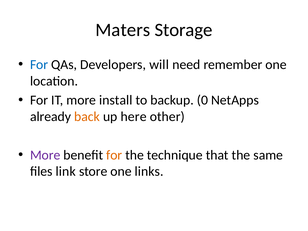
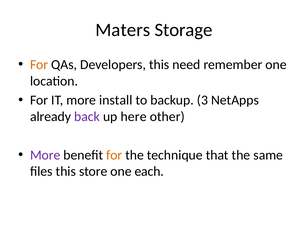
For at (39, 65) colour: blue -> orange
Developers will: will -> this
0: 0 -> 3
back colour: orange -> purple
files link: link -> this
links: links -> each
